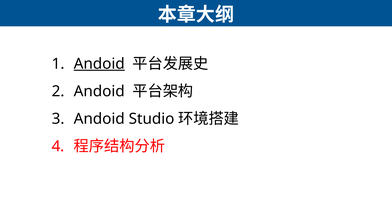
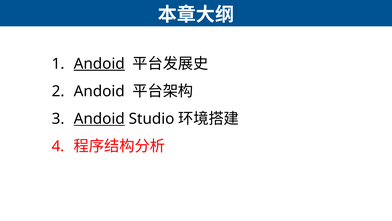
Andoid at (99, 119) underline: none -> present
